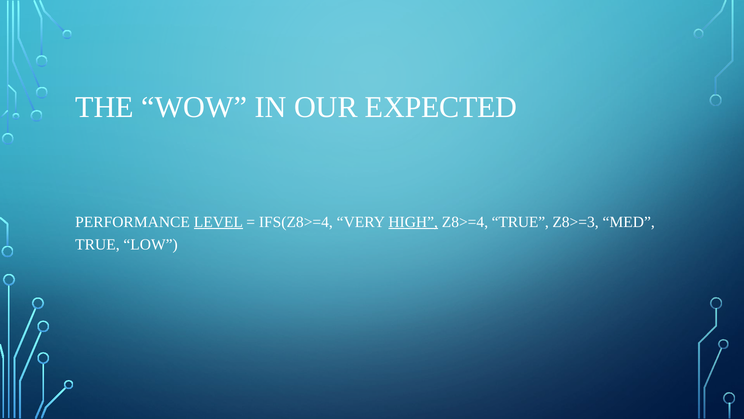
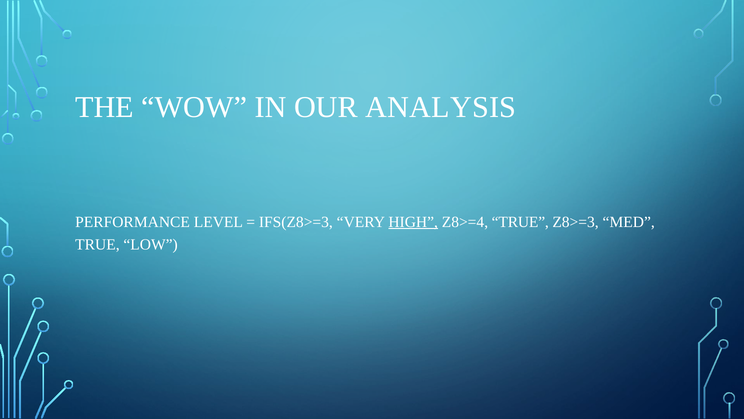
EXPECTED: EXPECTED -> ANALYSIS
LEVEL underline: present -> none
IFS(Z8>=4: IFS(Z8>=4 -> IFS(Z8>=3
